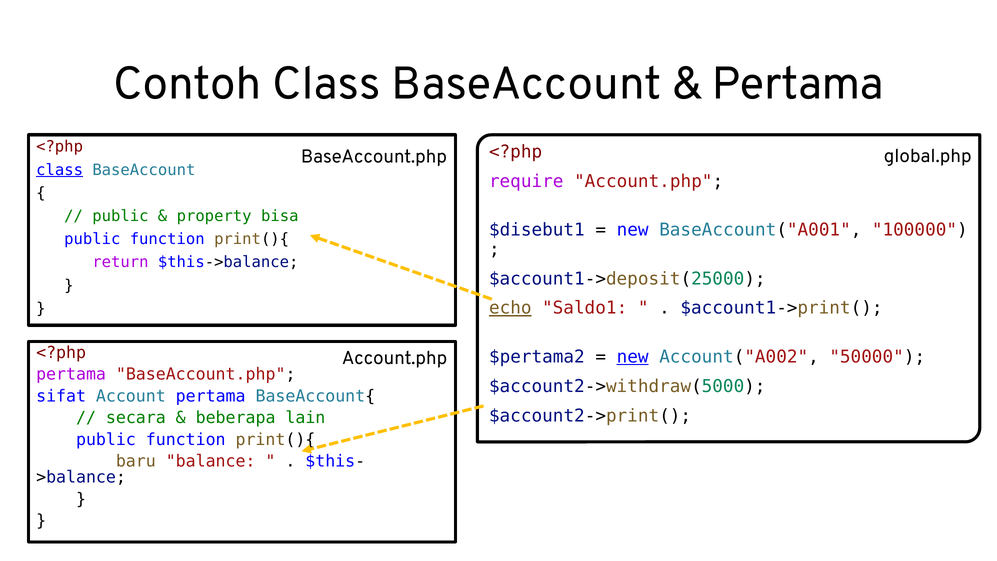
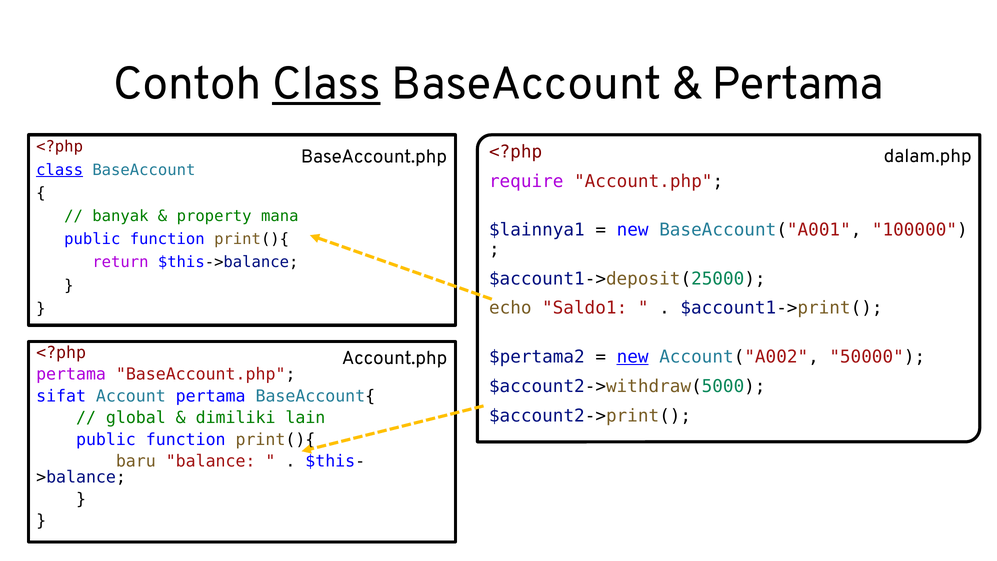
Class at (326, 84) underline: none -> present
global.php: global.php -> dalam.php
public at (120, 216): public -> banyak
bisa: bisa -> mana
$disebut1: $disebut1 -> $lainnya1
echo underline: present -> none
secara: secara -> global
beberapa: beberapa -> dimiliki
